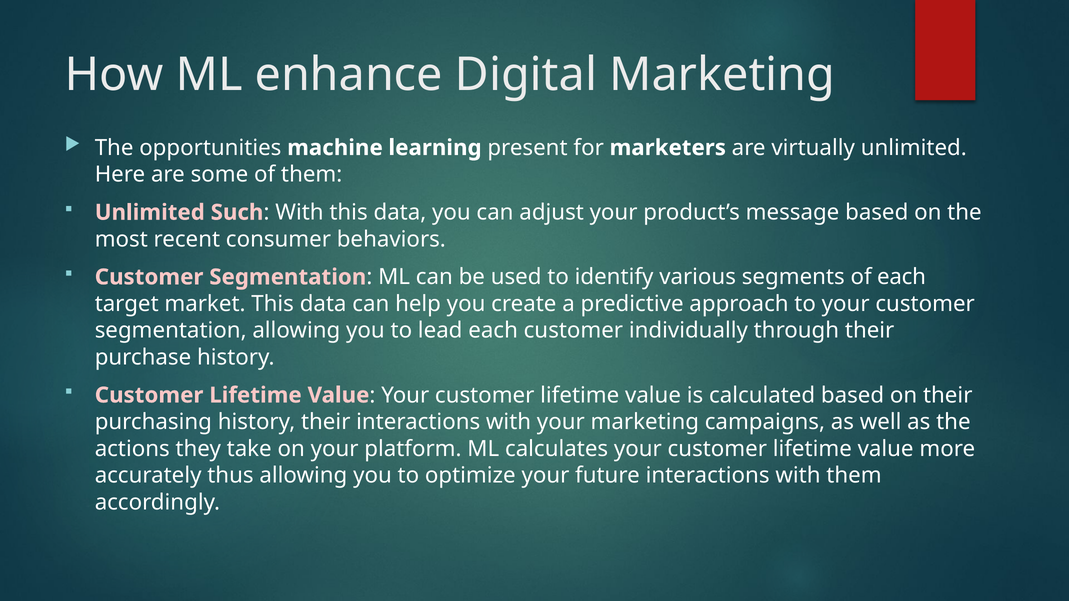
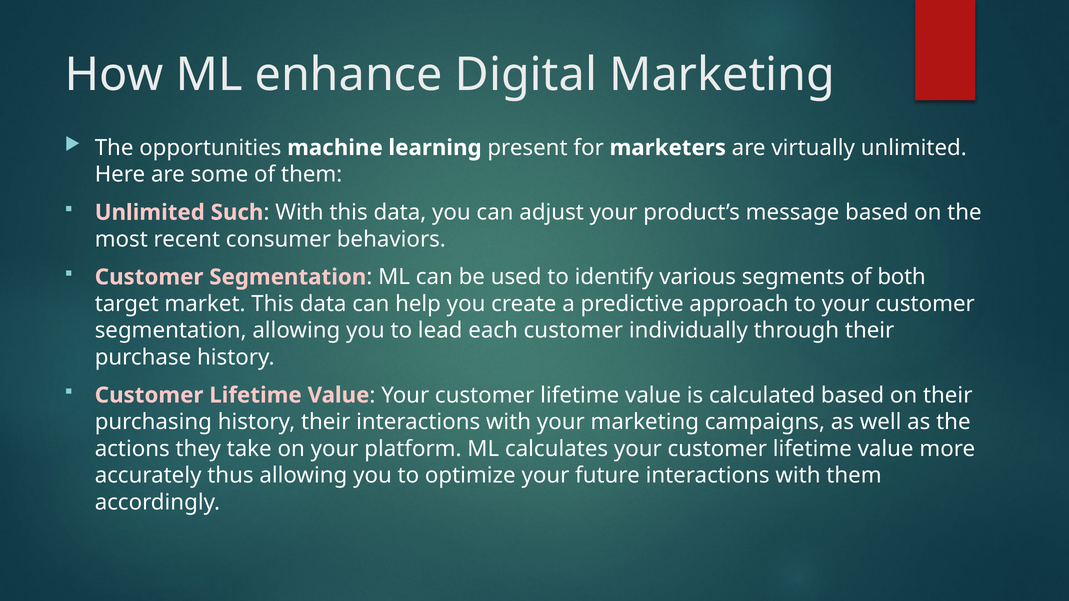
of each: each -> both
